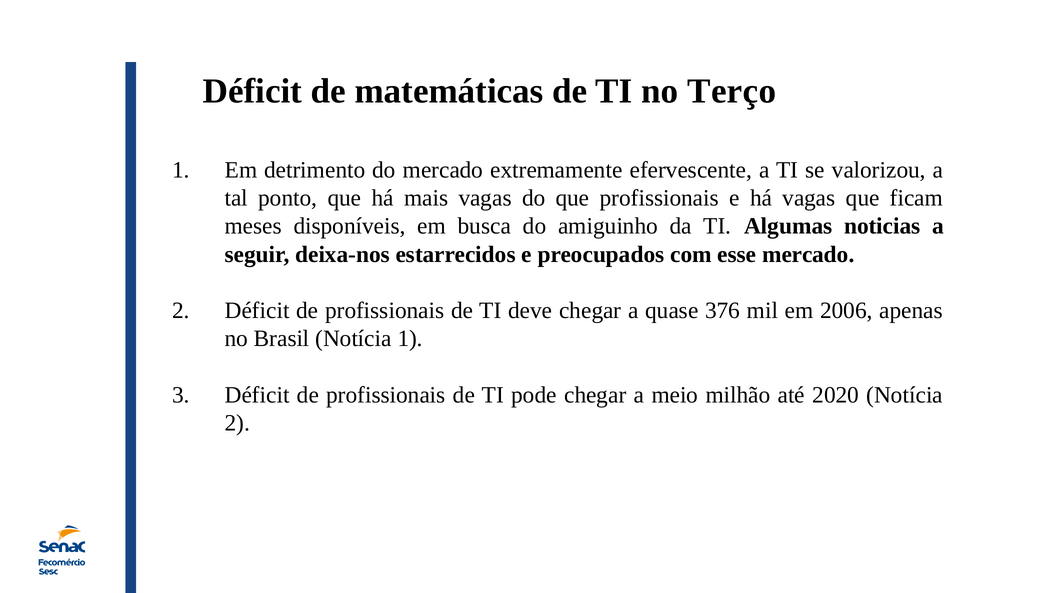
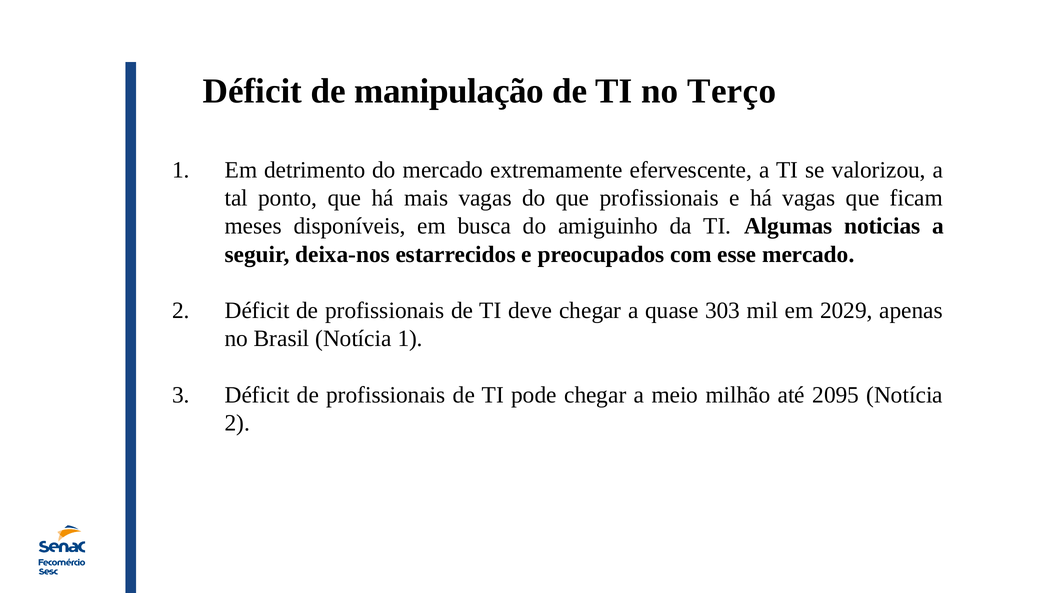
matemáticas: matemáticas -> manipulação
376: 376 -> 303
2006: 2006 -> 2029
2020: 2020 -> 2095
